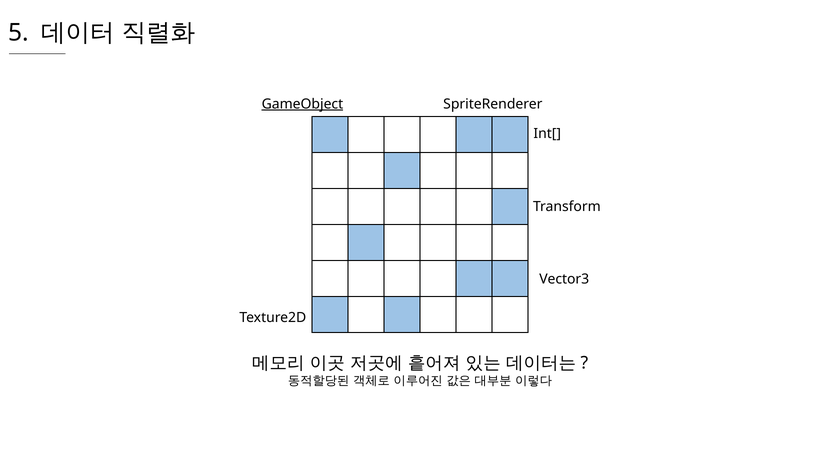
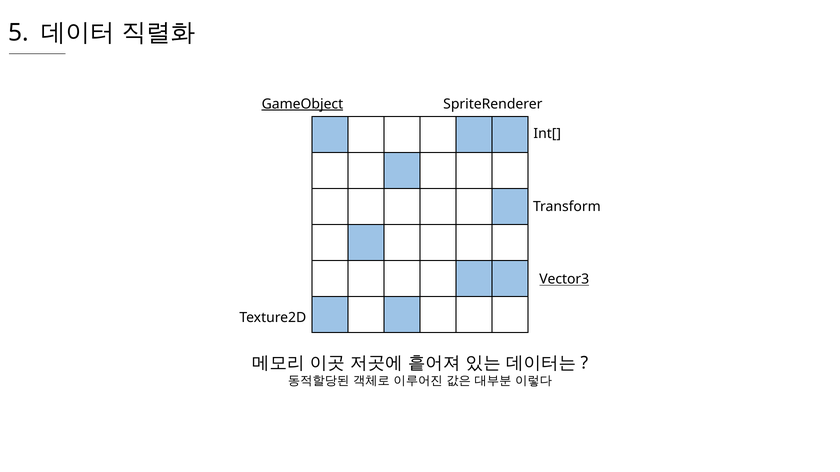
Vector3 underline: none -> present
